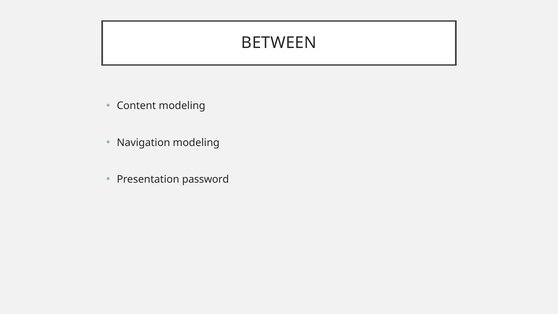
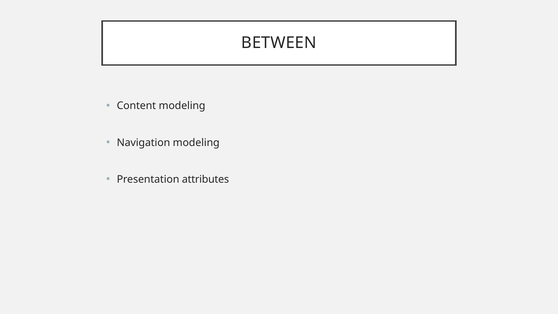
password: password -> attributes
